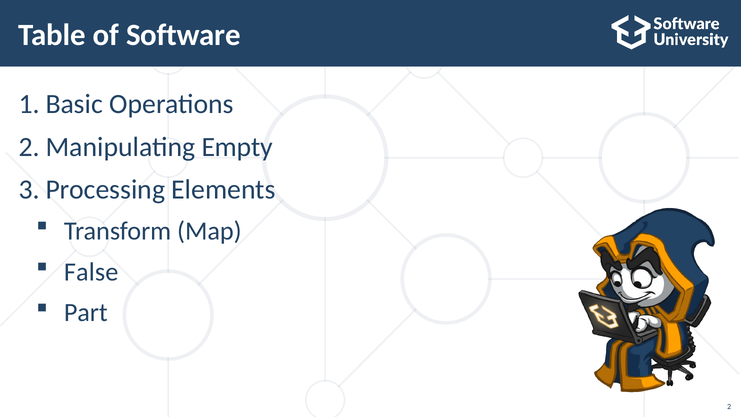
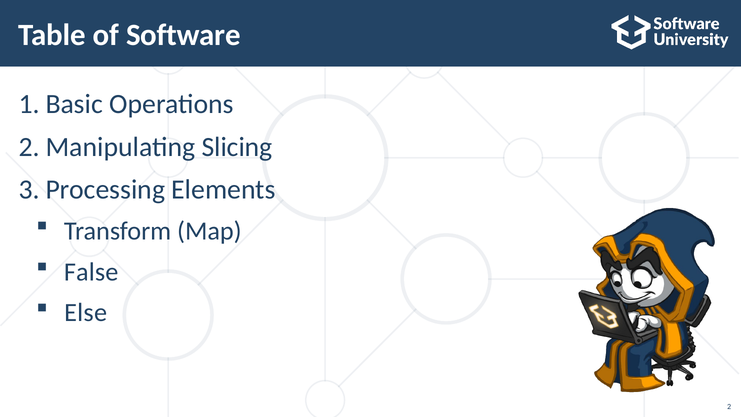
Empty: Empty -> Slicing
Part: Part -> Else
